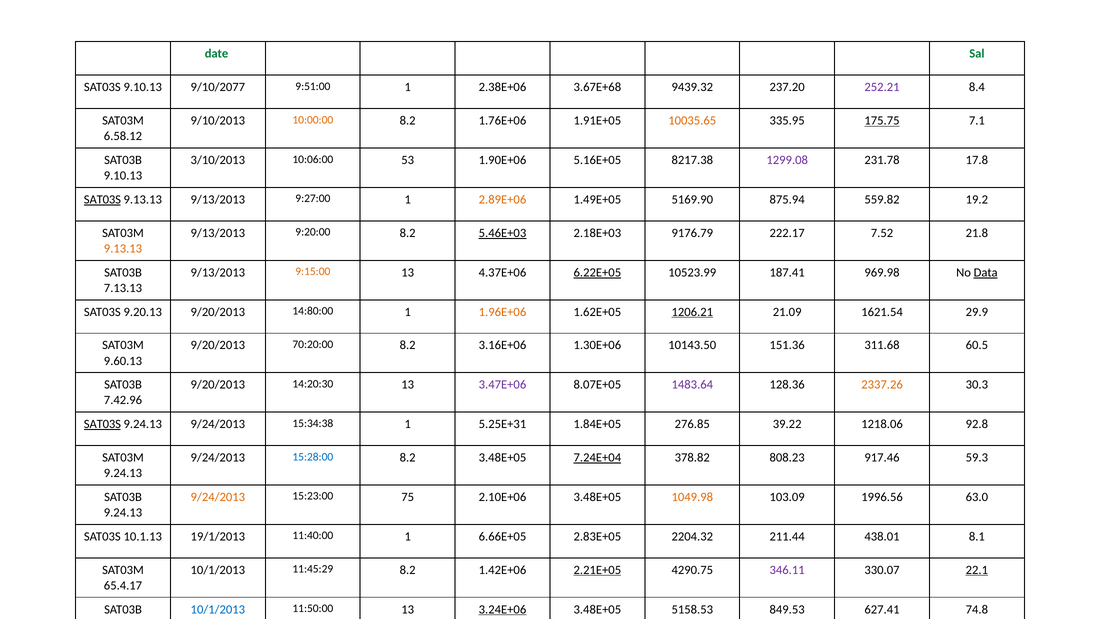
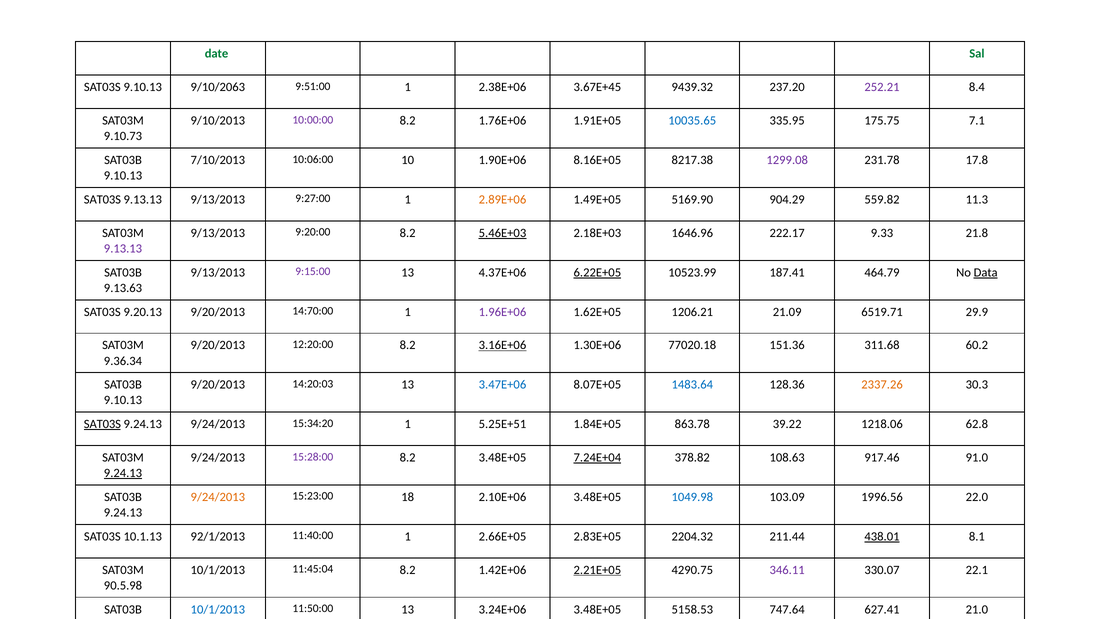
9/10/2077: 9/10/2077 -> 9/10/2063
3.67E+68: 3.67E+68 -> 3.67E+45
10:00:00 colour: orange -> purple
10035.65 colour: orange -> blue
175.75 underline: present -> none
6.58.12: 6.58.12 -> 9.10.73
3/10/2013: 3/10/2013 -> 7/10/2013
53: 53 -> 10
5.16E+05: 5.16E+05 -> 8.16E+05
SAT03S at (102, 199) underline: present -> none
875.94: 875.94 -> 904.29
19.2: 19.2 -> 11.3
9176.79: 9176.79 -> 1646.96
7.52: 7.52 -> 9.33
9.13.13 at (123, 249) colour: orange -> purple
9:15:00 colour: orange -> purple
969.98: 969.98 -> 464.79
7.13.13: 7.13.13 -> 9.13.63
14:80:00: 14:80:00 -> 14:70:00
1.96E+06 colour: orange -> purple
1206.21 underline: present -> none
1621.54: 1621.54 -> 6519.71
70:20:00: 70:20:00 -> 12:20:00
3.16E+06 underline: none -> present
10143.50: 10143.50 -> 77020.18
60.5: 60.5 -> 60.2
9.60.13: 9.60.13 -> 9.36.34
14:20:30: 14:20:30 -> 14:20:03
3.47E+06 colour: purple -> blue
1483.64 colour: purple -> blue
7.42.96 at (123, 400): 7.42.96 -> 9.10.13
15:34:38: 15:34:38 -> 15:34:20
5.25E+31: 5.25E+31 -> 5.25E+51
276.85: 276.85 -> 863.78
92.8: 92.8 -> 62.8
15:28:00 colour: blue -> purple
808.23: 808.23 -> 108.63
59.3: 59.3 -> 91.0
9.24.13 at (123, 473) underline: none -> present
75: 75 -> 18
1049.98 colour: orange -> blue
63.0: 63.0 -> 22.0
19/1/2013: 19/1/2013 -> 92/1/2013
6.66E+05: 6.66E+05 -> 2.66E+05
438.01 underline: none -> present
11:45:29: 11:45:29 -> 11:45:04
22.1 underline: present -> none
65.4.17: 65.4.17 -> 90.5.98
3.24E+06 underline: present -> none
849.53: 849.53 -> 747.64
74.8: 74.8 -> 21.0
